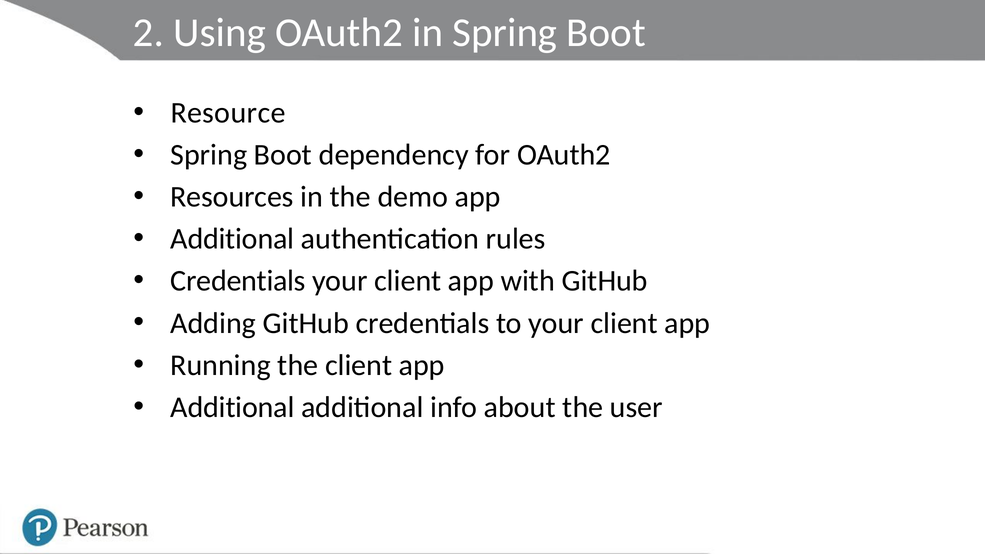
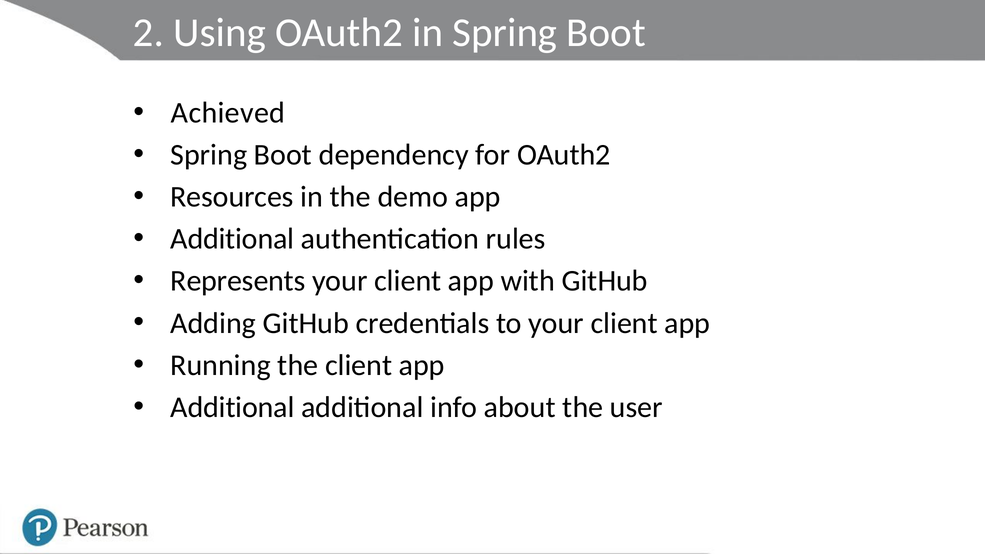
Resource: Resource -> Achieved
Credentials at (238, 281): Credentials -> Represents
